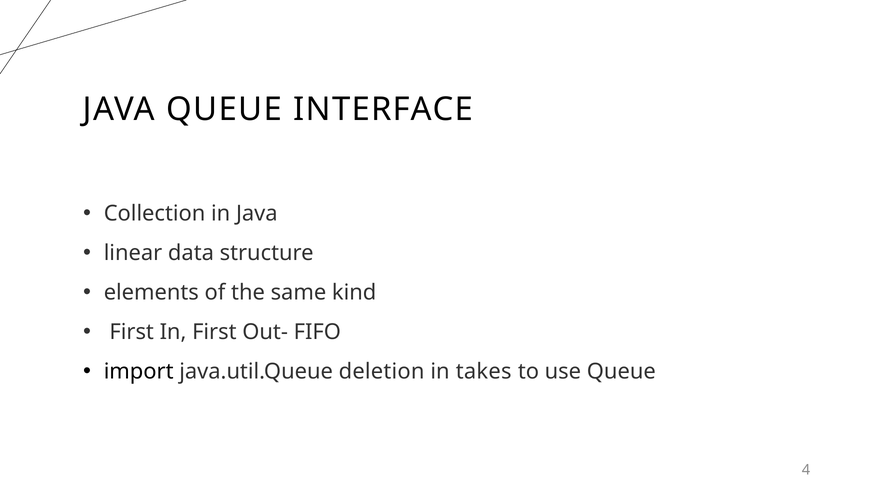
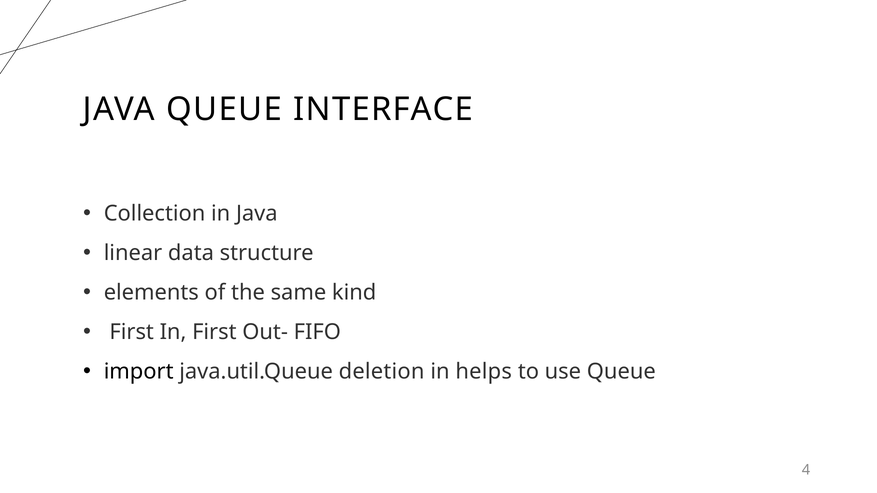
takes: takes -> helps
